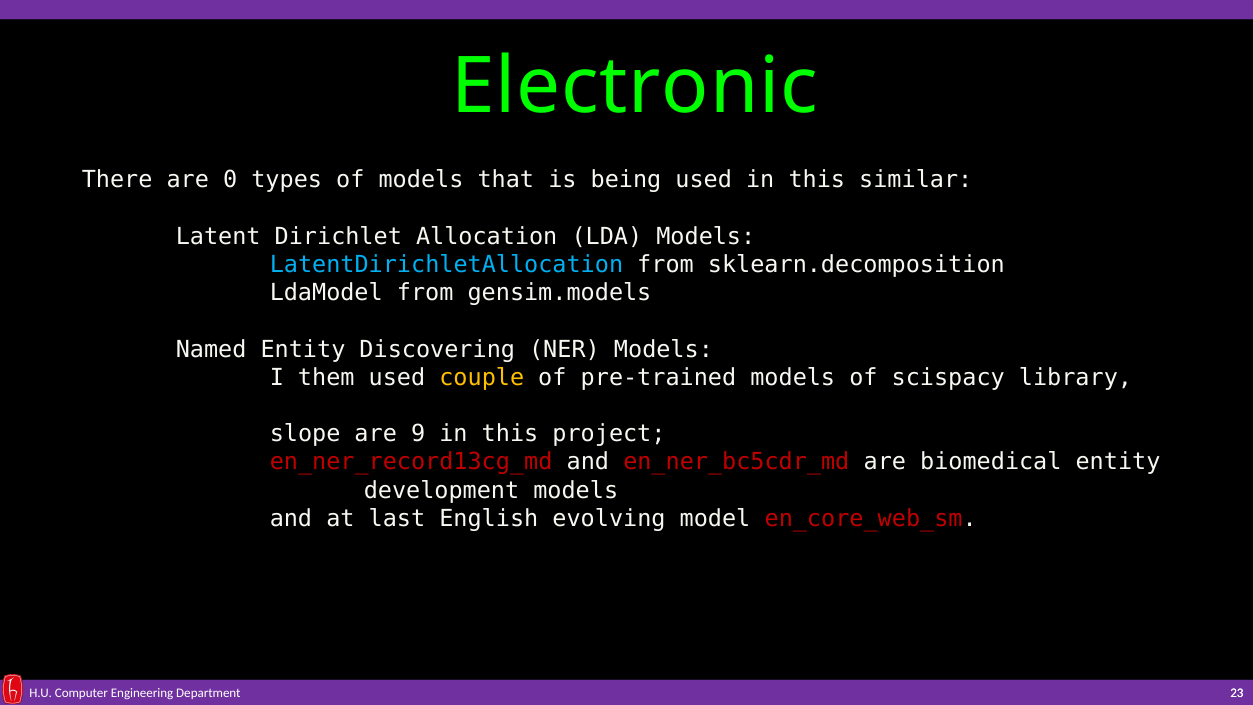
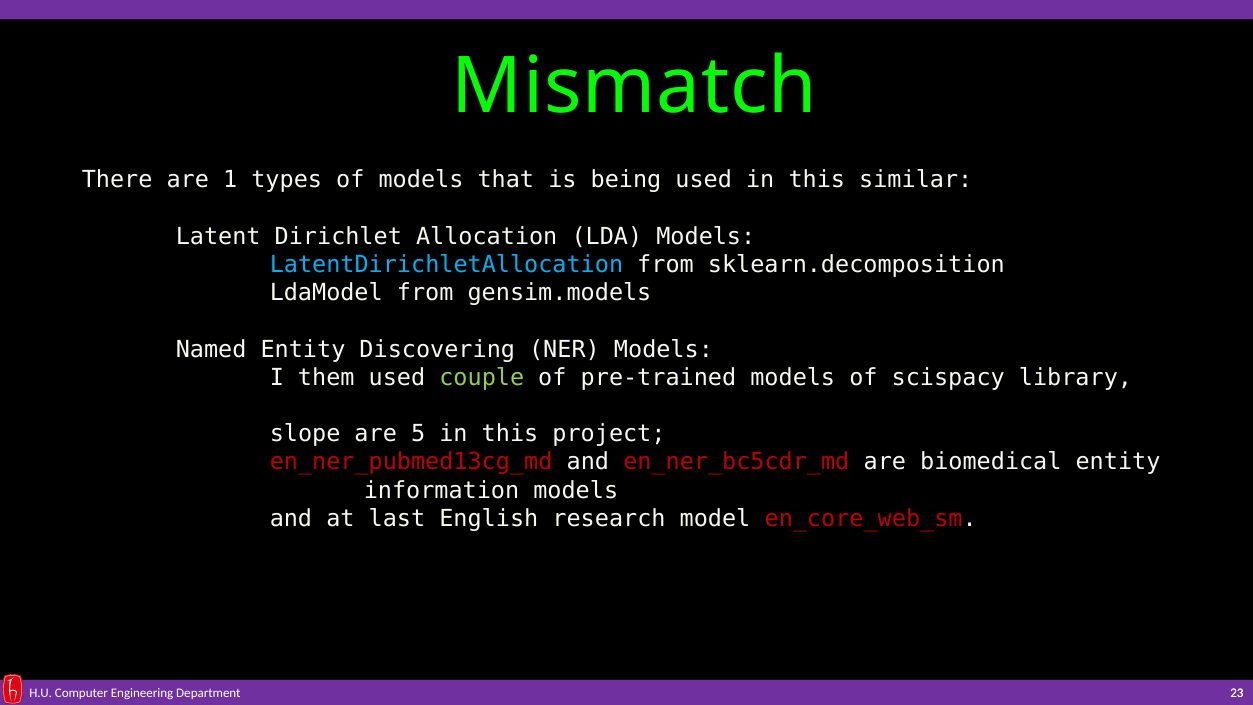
Electronic: Electronic -> Mismatch
0: 0 -> 1
couple colour: yellow -> light green
9: 9 -> 5
en_ner_record13cg_md: en_ner_record13cg_md -> en_ner_pubmed13cg_md
development: development -> information
evolving: evolving -> research
